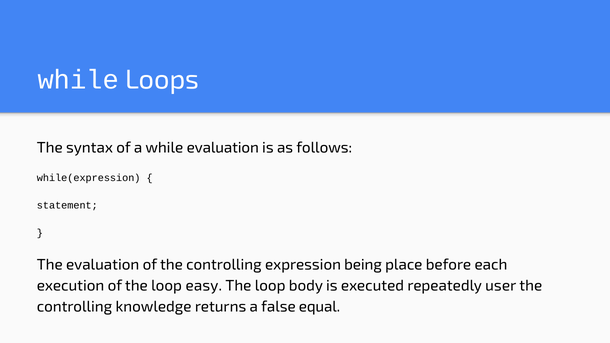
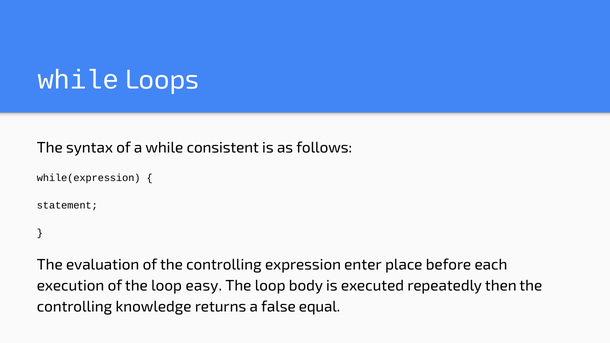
while evaluation: evaluation -> consistent
being: being -> enter
user: user -> then
